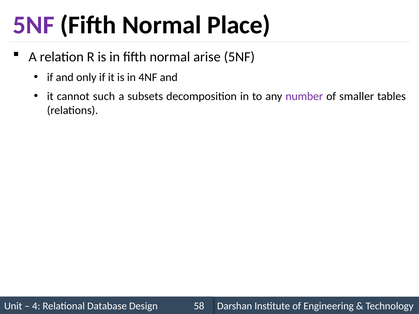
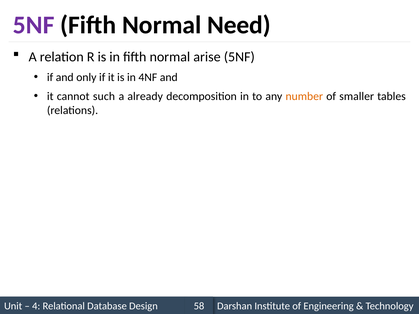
Place: Place -> Need
subsets: subsets -> already
number colour: purple -> orange
